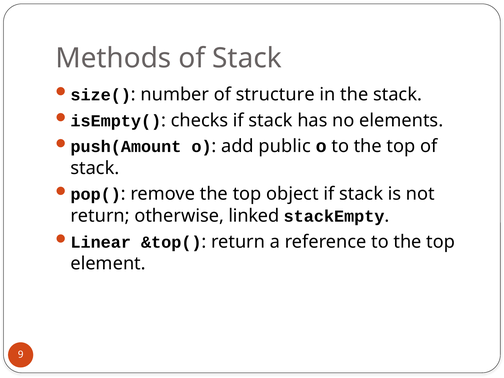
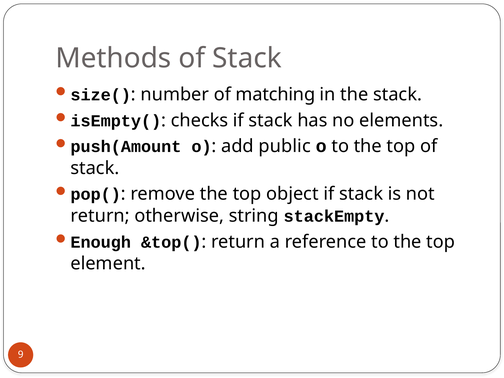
structure: structure -> matching
linked: linked -> string
Linear: Linear -> Enough
